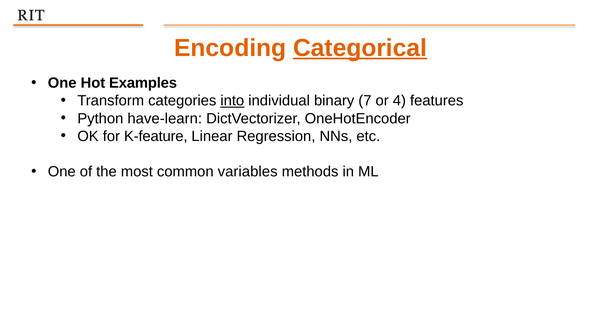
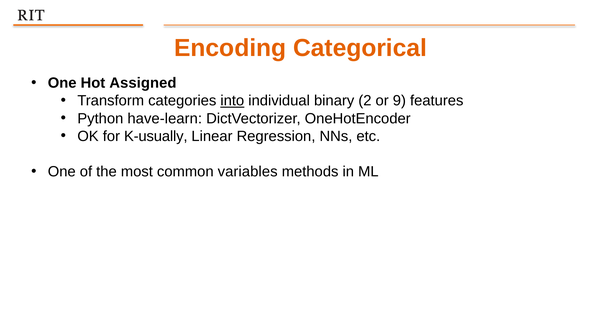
Categorical underline: present -> none
Examples: Examples -> Assigned
7: 7 -> 2
4: 4 -> 9
K-feature: K-feature -> K-usually
